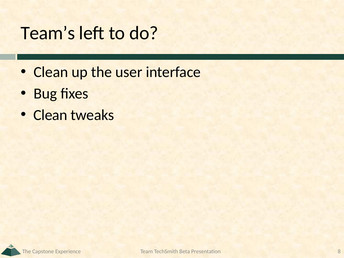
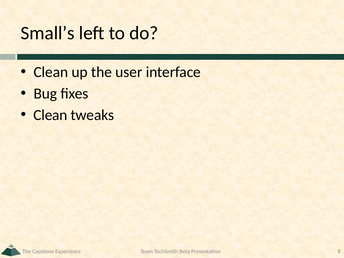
Team’s: Team’s -> Small’s
